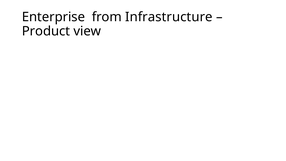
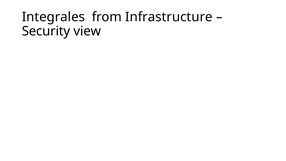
Enterprise: Enterprise -> Integrales
Product: Product -> Security
